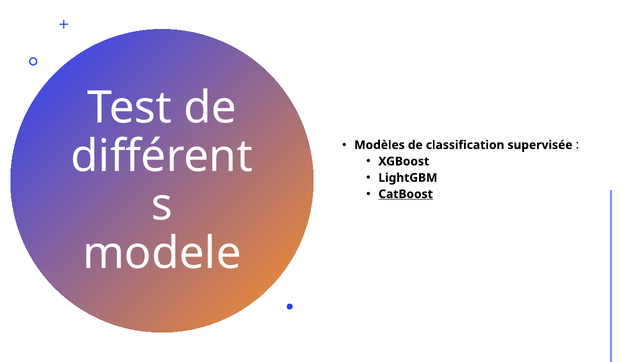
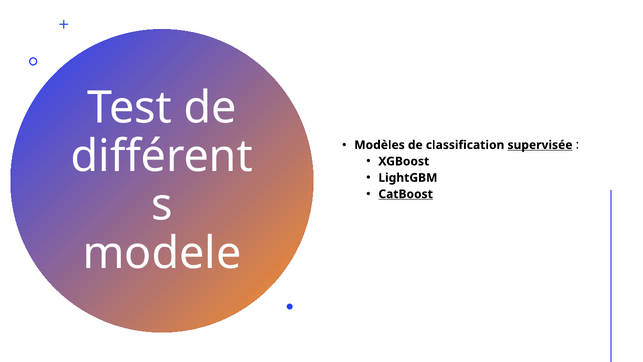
supervisée underline: none -> present
